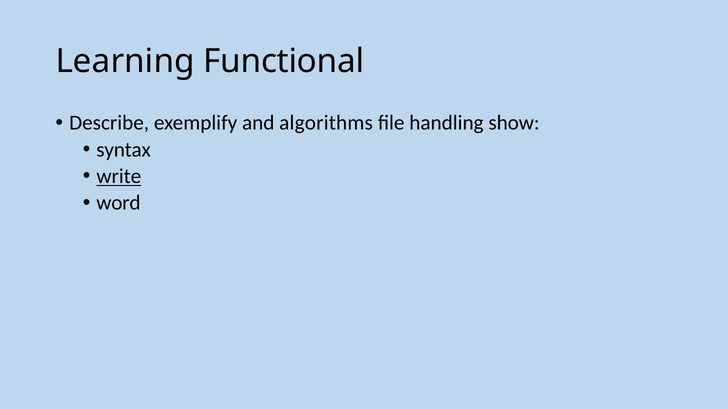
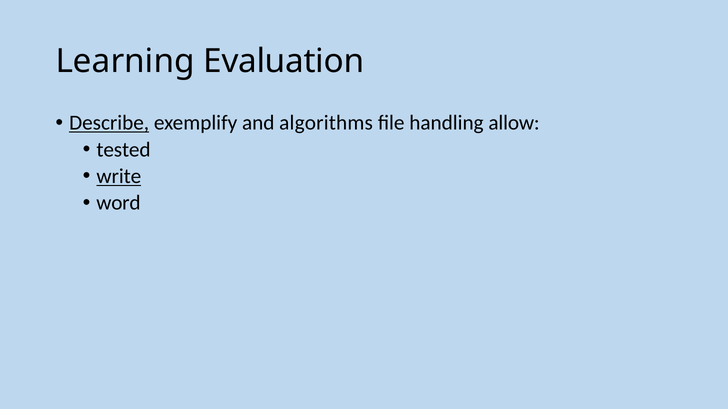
Functional: Functional -> Evaluation
Describe underline: none -> present
show: show -> allow
syntax: syntax -> tested
